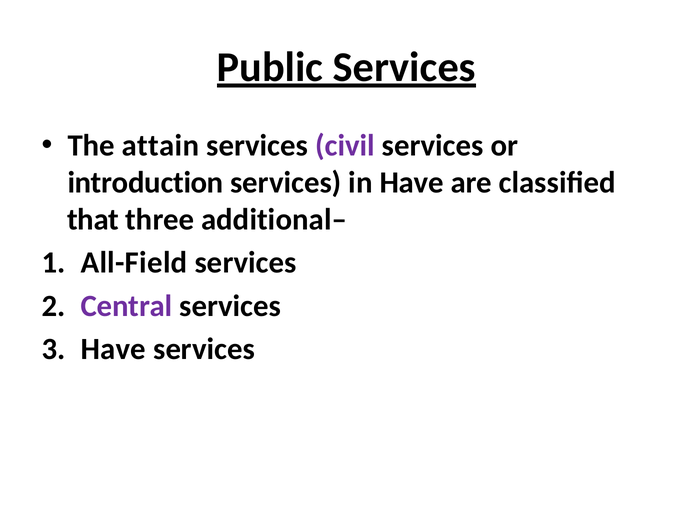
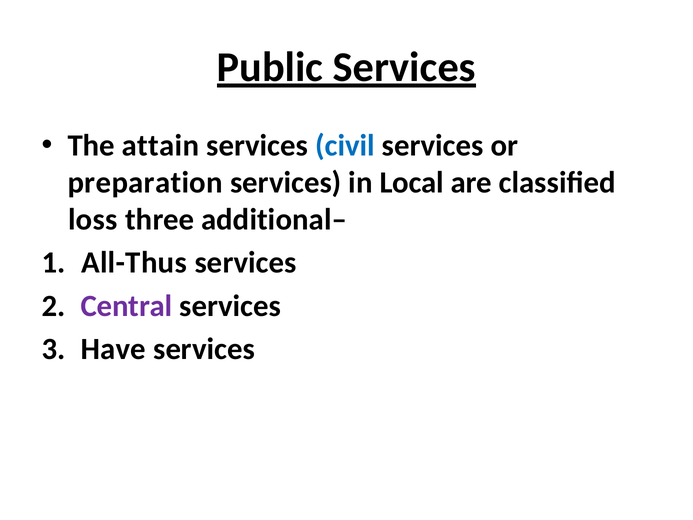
civil colour: purple -> blue
introduction: introduction -> preparation
in Have: Have -> Local
that: that -> loss
All-Field: All-Field -> All-Thus
